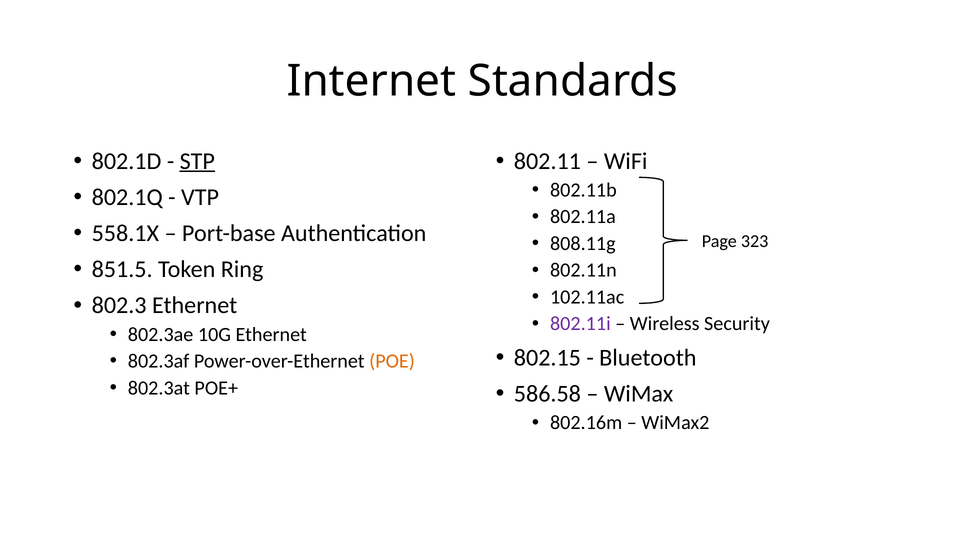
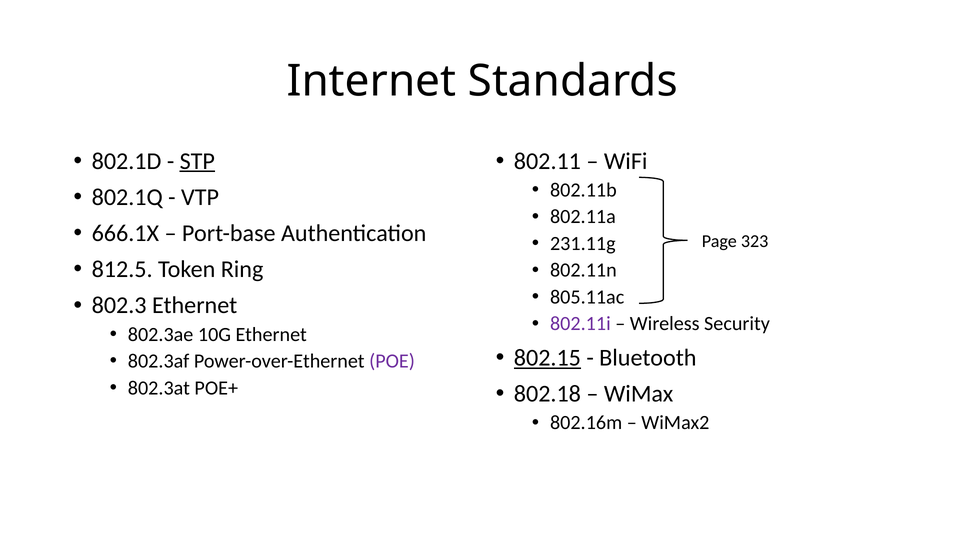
558.1X: 558.1X -> 666.1X
808.11g: 808.11g -> 231.11g
851.5: 851.5 -> 812.5
102.11ac: 102.11ac -> 805.11ac
802.15 underline: none -> present
POE colour: orange -> purple
586.58: 586.58 -> 802.18
